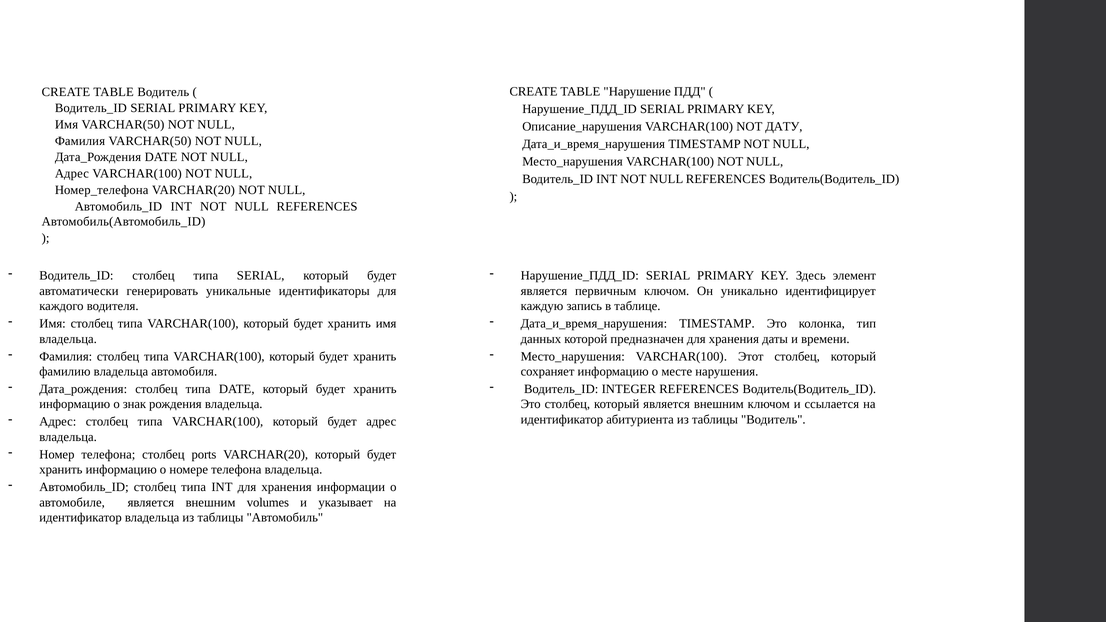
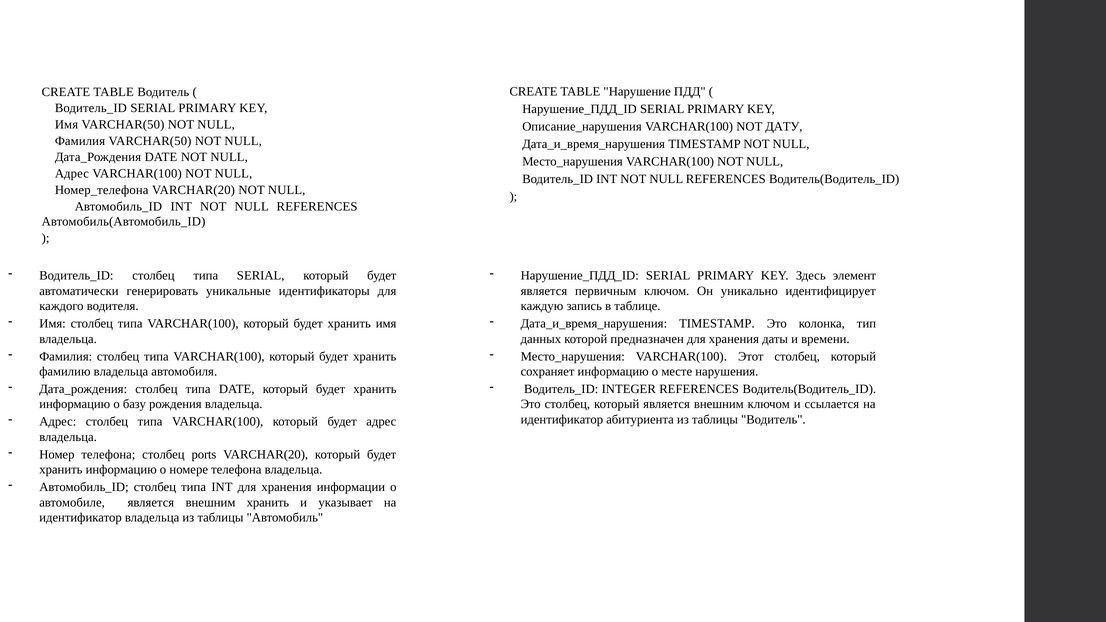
знак: знак -> базу
внешним volumes: volumes -> хранить
